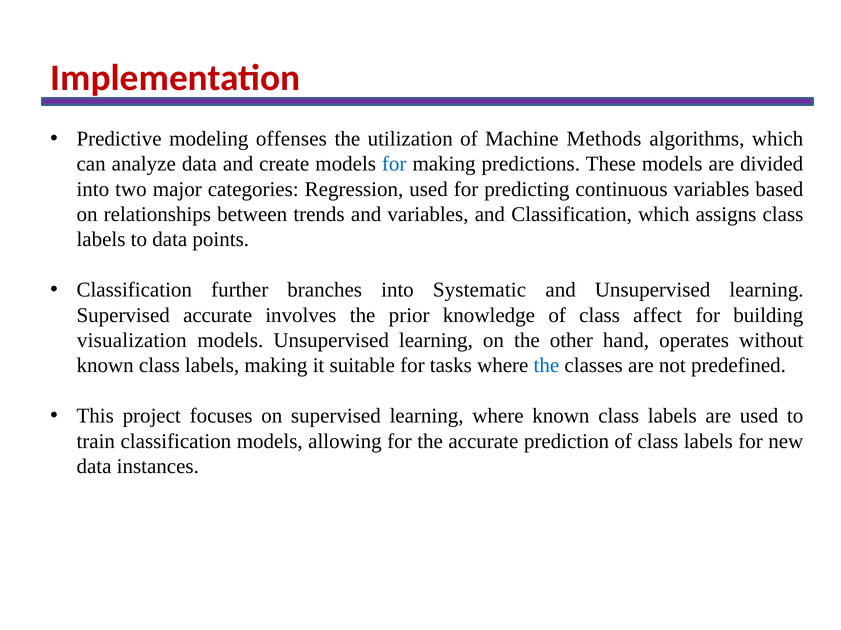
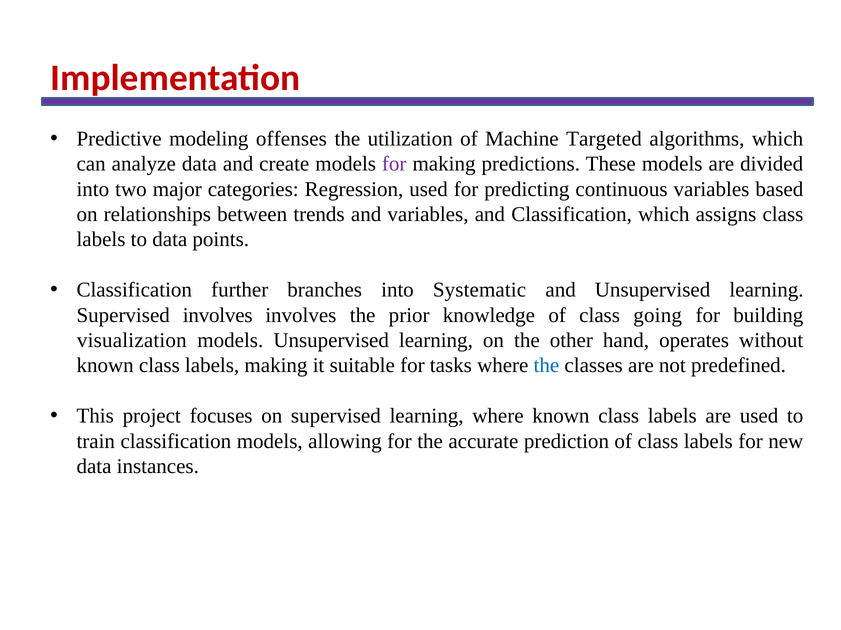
Methods: Methods -> Targeted
for at (394, 164) colour: blue -> purple
Supervised accurate: accurate -> involves
affect: affect -> going
